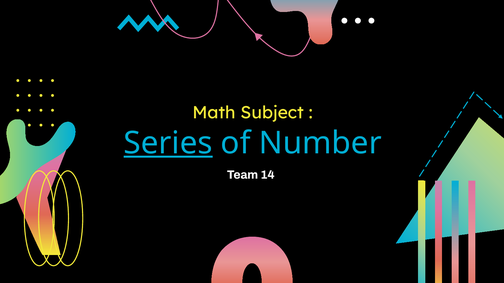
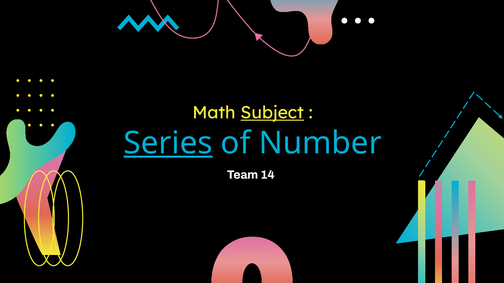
Subject underline: none -> present
